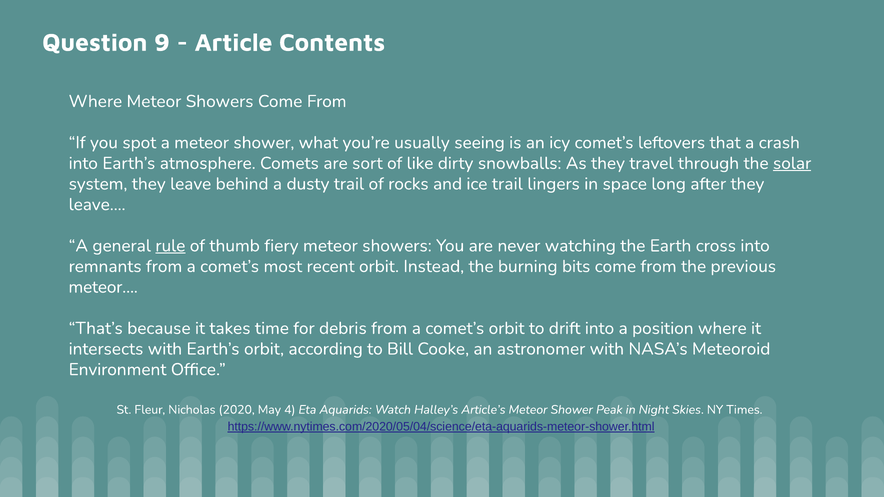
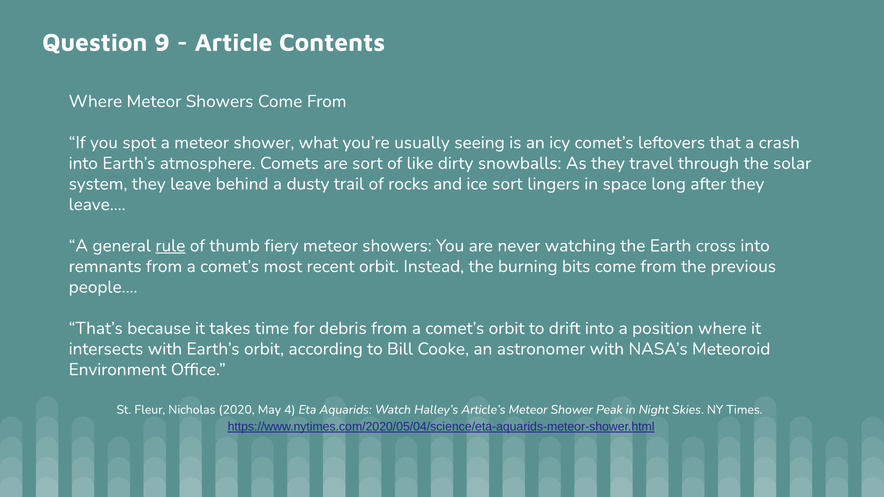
solar underline: present -> none
ice trail: trail -> sort
meteor…: meteor… -> people…
